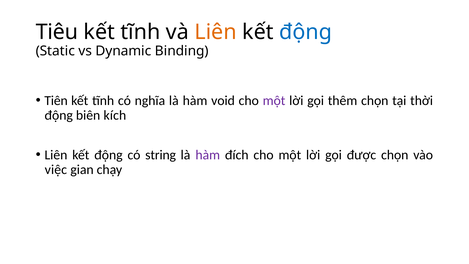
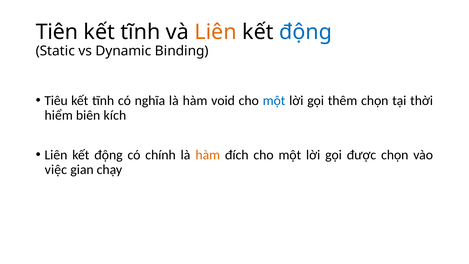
Tiêu: Tiêu -> Tiên
Tiên: Tiên -> Tiêu
một at (274, 101) colour: purple -> blue
động at (59, 115): động -> hiểm
string: string -> chính
hàm at (208, 155) colour: purple -> orange
